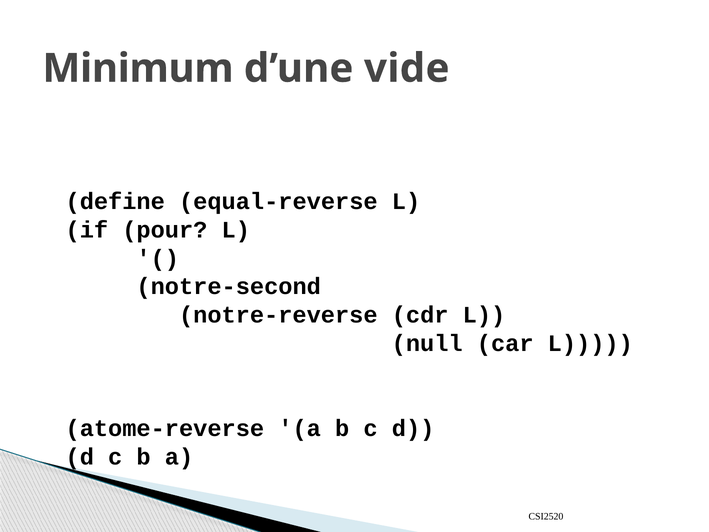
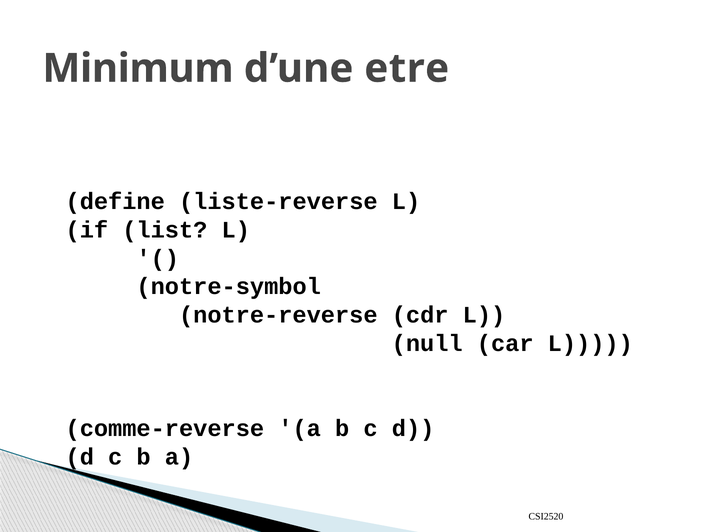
vide: vide -> etre
equal-reverse: equal-reverse -> liste-reverse
pour: pour -> list
notre-second: notre-second -> notre-symbol
atome-reverse: atome-reverse -> comme-reverse
